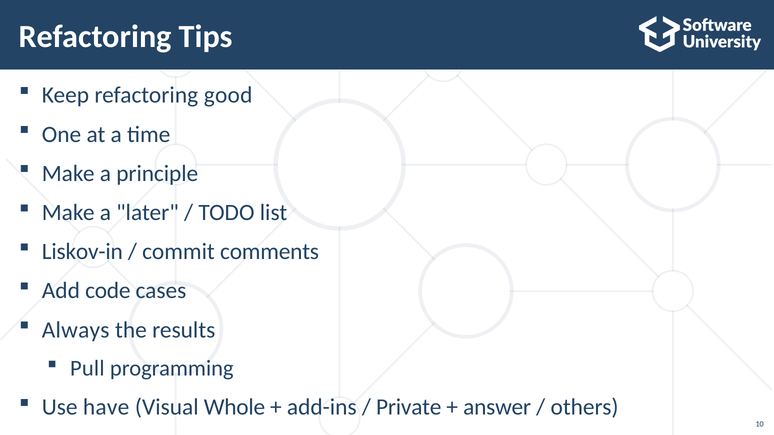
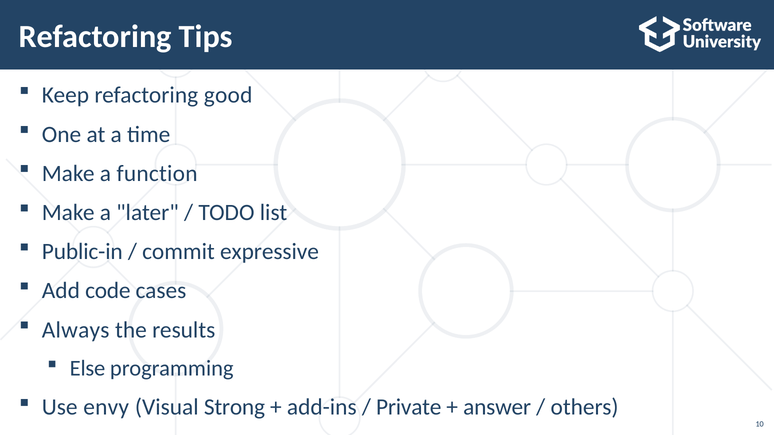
principle: principle -> function
Liskov-in: Liskov-in -> Public-in
comments: comments -> expressive
Pull: Pull -> Else
have: have -> envy
Whole: Whole -> Strong
